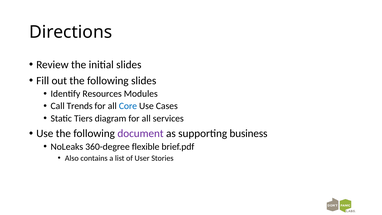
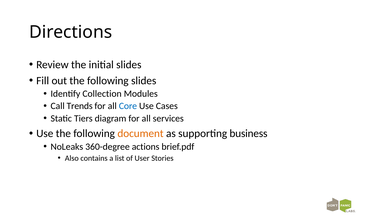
Resources: Resources -> Collection
document colour: purple -> orange
flexible: flexible -> actions
